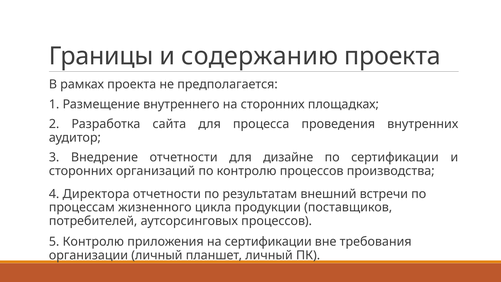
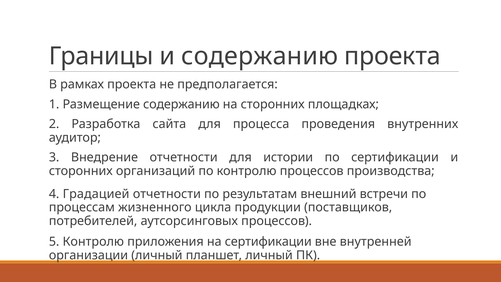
Размещение внутреннего: внутреннего -> содержанию
дизайне: дизайне -> истории
Директора: Директора -> Градацией
требования: требования -> внутренней
